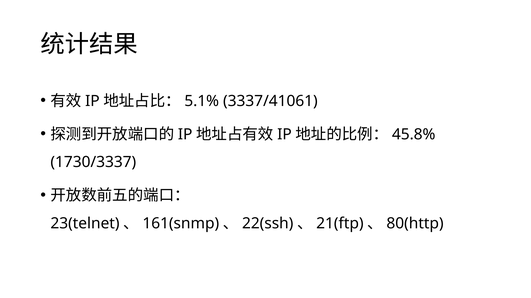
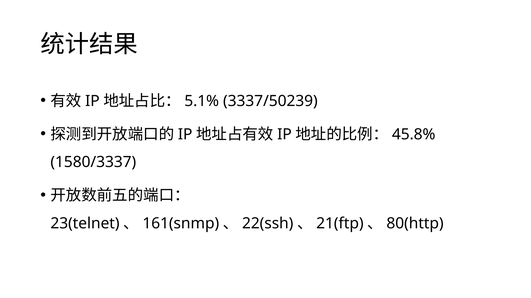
3337/41061: 3337/41061 -> 3337/50239
1730/3337: 1730/3337 -> 1580/3337
